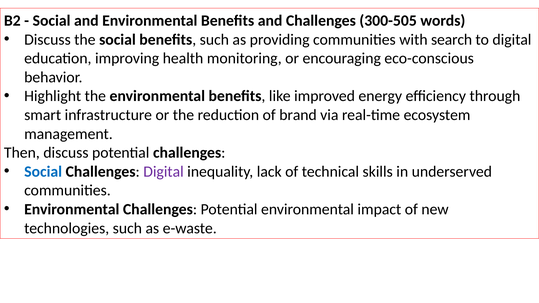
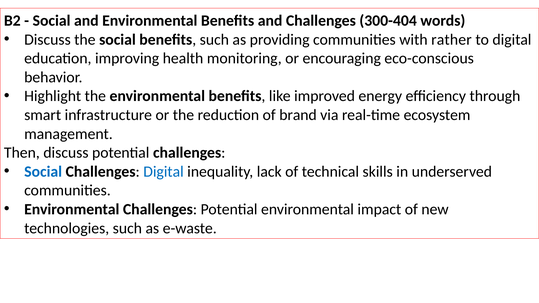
300-505: 300-505 -> 300-404
search: search -> rather
Digital at (164, 172) colour: purple -> blue
